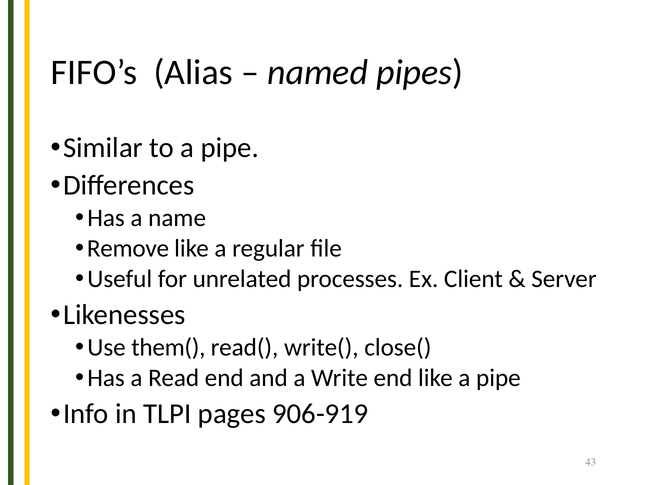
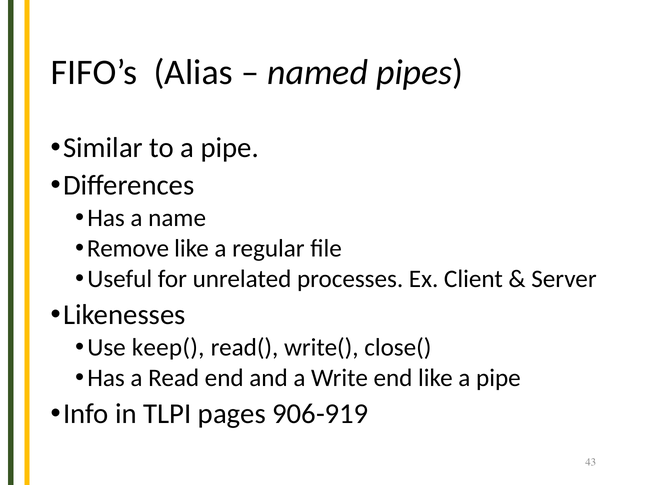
them(: them( -> keep(
